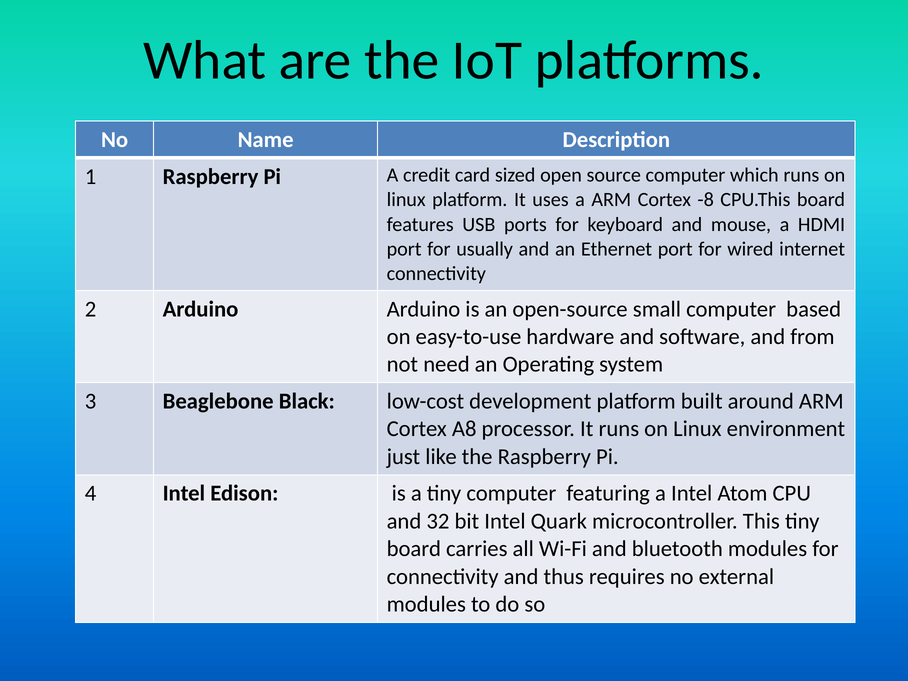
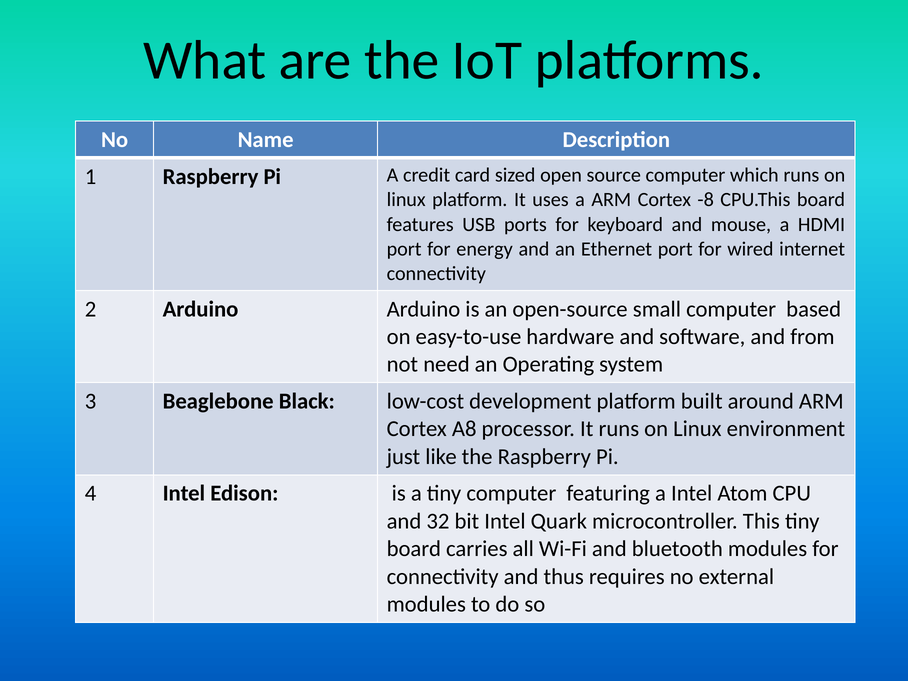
usually: usually -> energy
